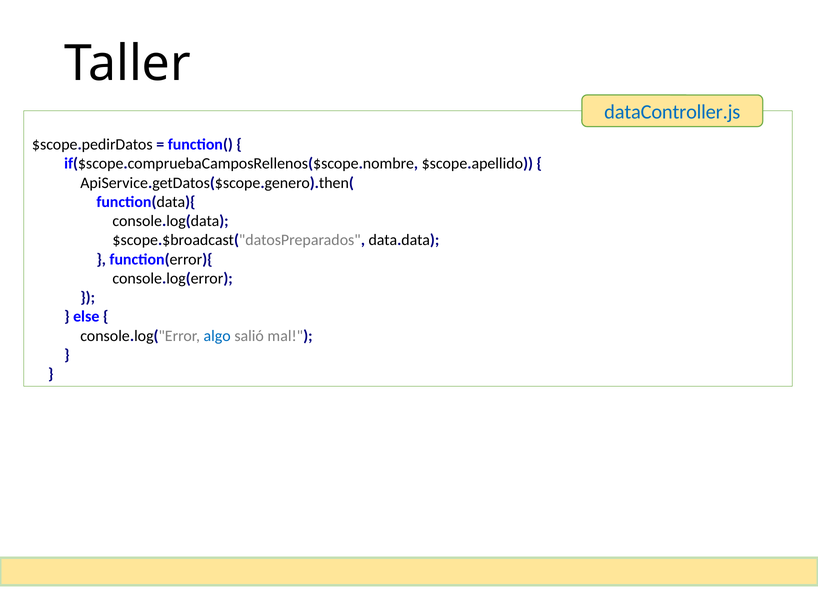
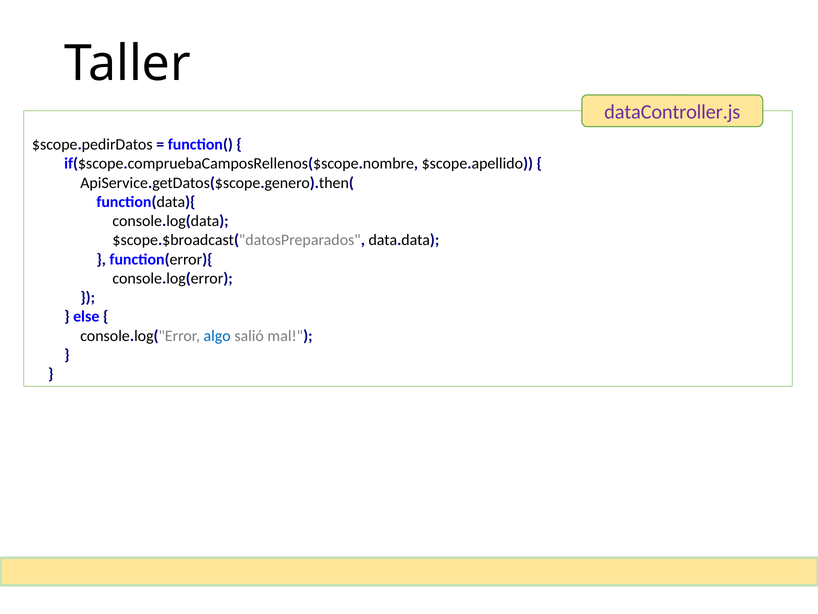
dataController.js colour: blue -> purple
